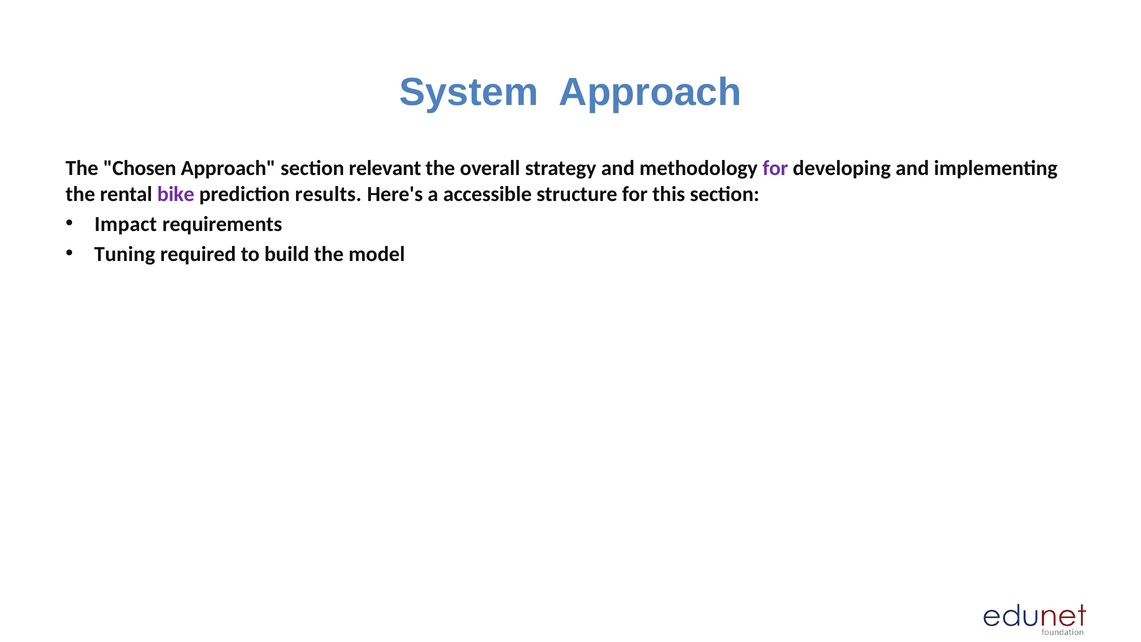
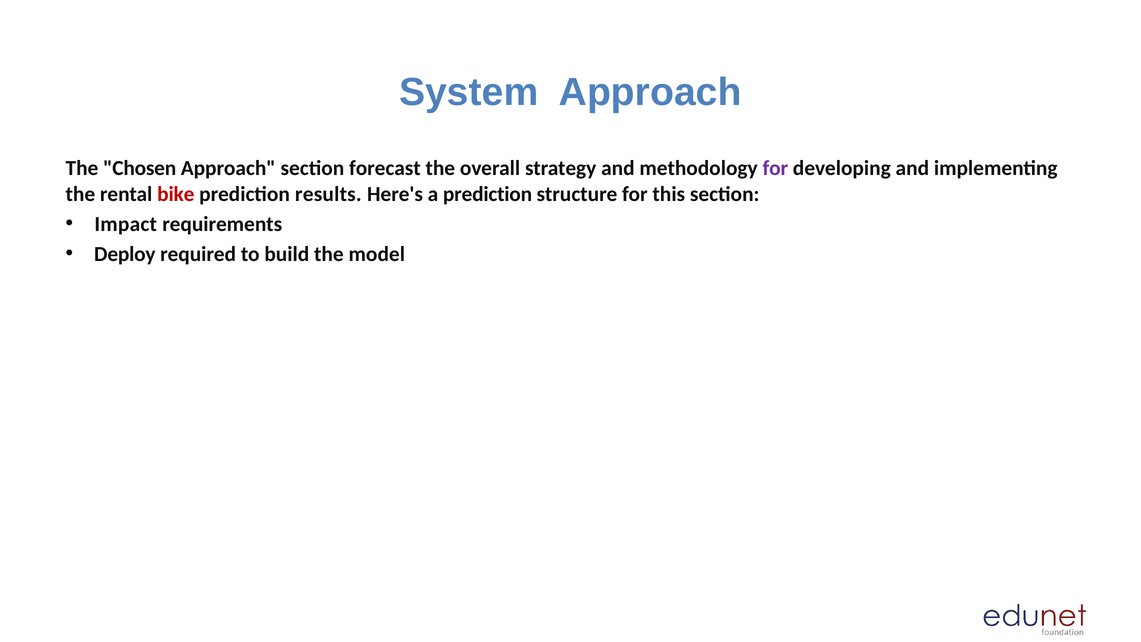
relevant: relevant -> forecast
bike colour: purple -> red
a accessible: accessible -> prediction
Tuning: Tuning -> Deploy
